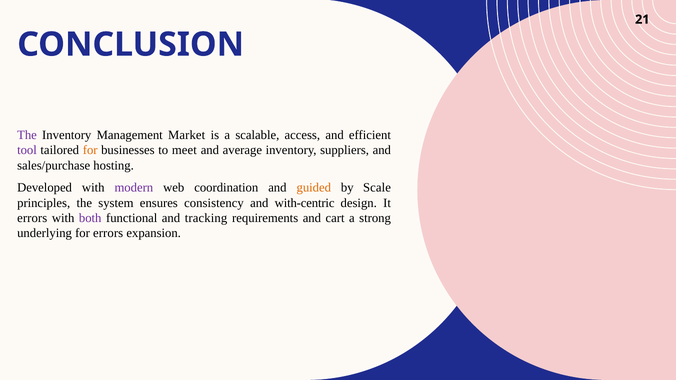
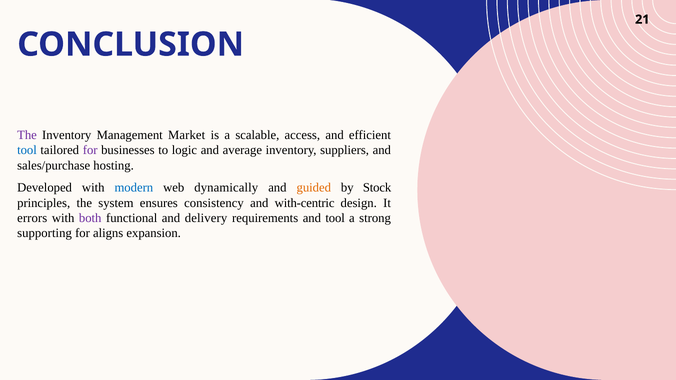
tool at (27, 150) colour: purple -> blue
for at (90, 150) colour: orange -> purple
meet: meet -> logic
modern colour: purple -> blue
coordination: coordination -> dynamically
Scale: Scale -> Stock
tracking: tracking -> delivery
and cart: cart -> tool
underlying: underlying -> supporting
for errors: errors -> aligns
